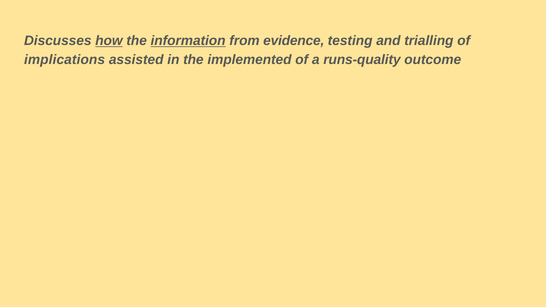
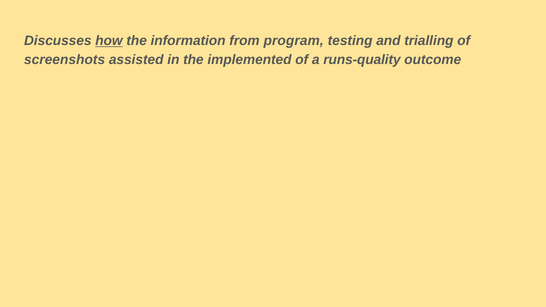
information underline: present -> none
evidence: evidence -> program
implications: implications -> screenshots
